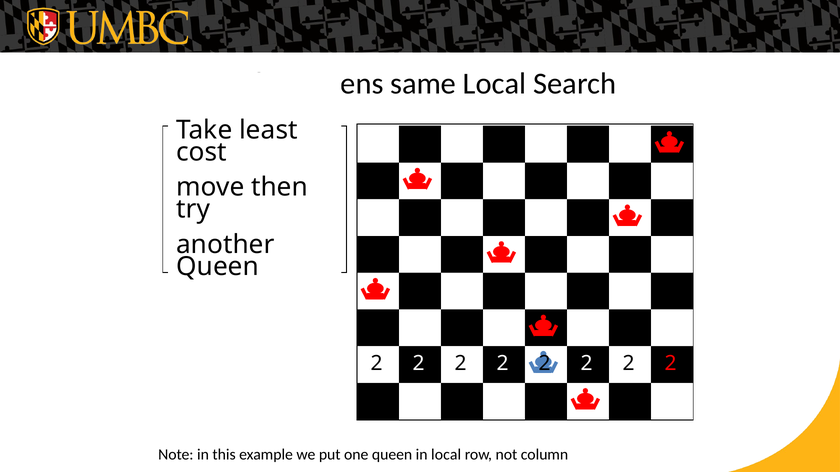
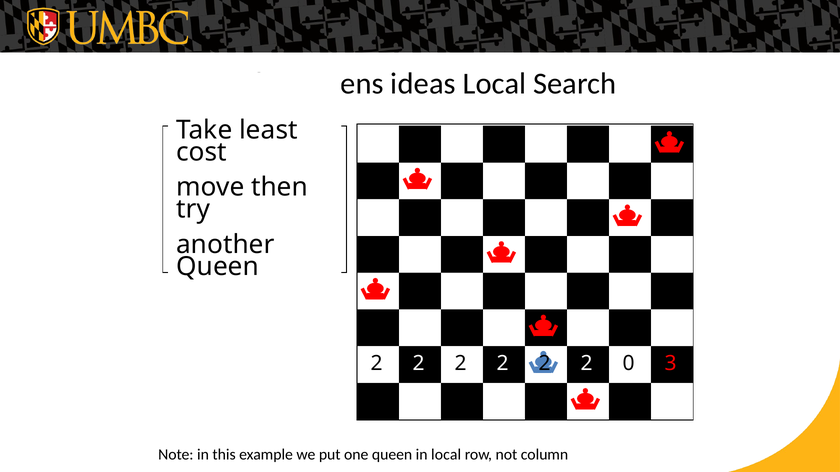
same: same -> ideas
2 at (629, 364): 2 -> 0
2 at (671, 364): 2 -> 3
